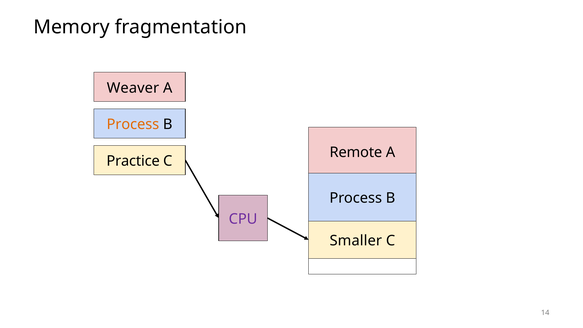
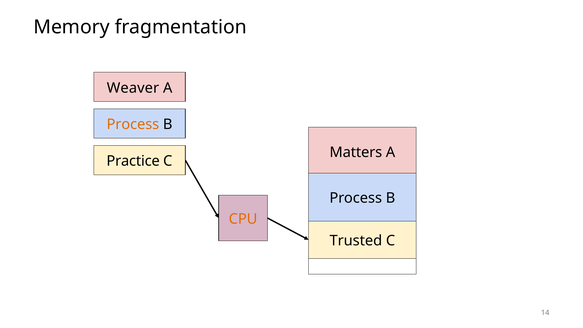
Remote: Remote -> Matters
CPU colour: purple -> orange
Smaller: Smaller -> Trusted
